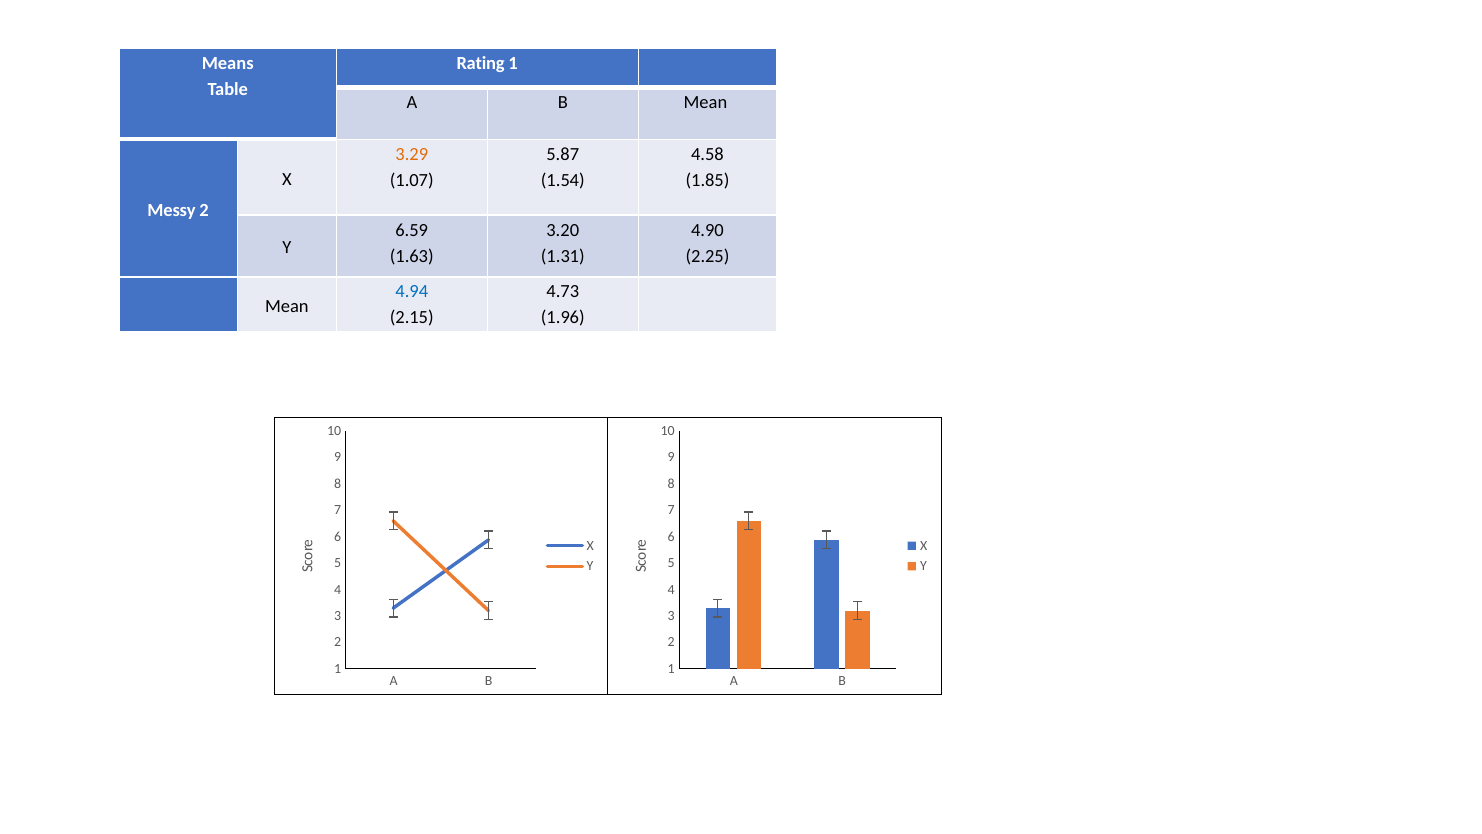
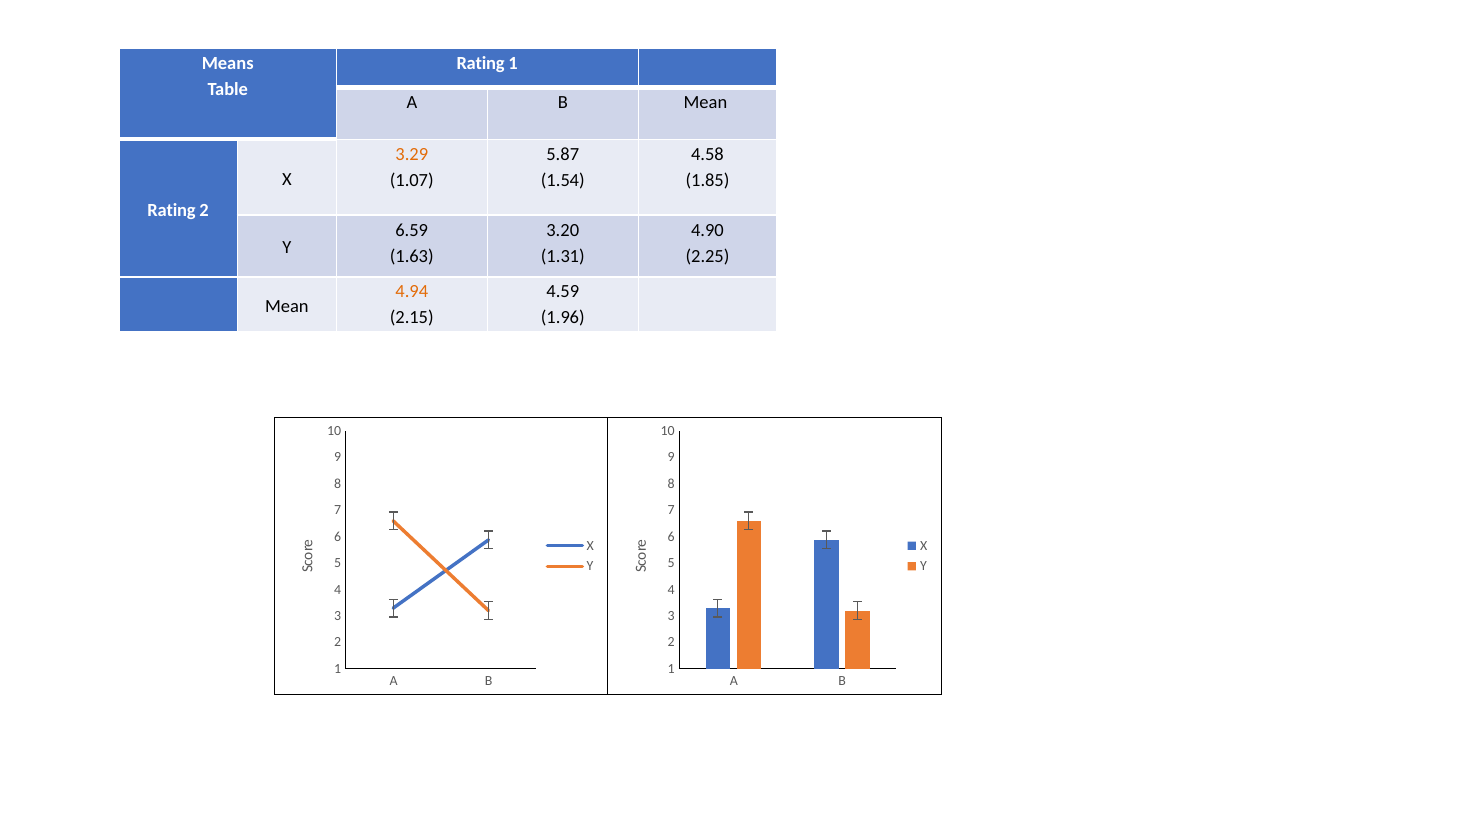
Messy at (172, 210): Messy -> Rating
4.94 colour: blue -> orange
4.73: 4.73 -> 4.59
